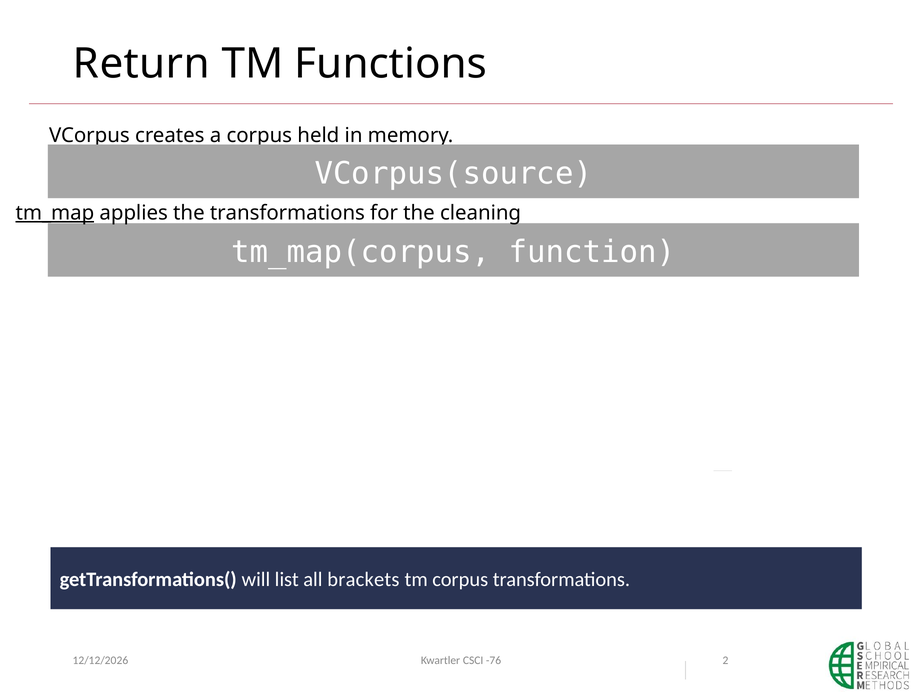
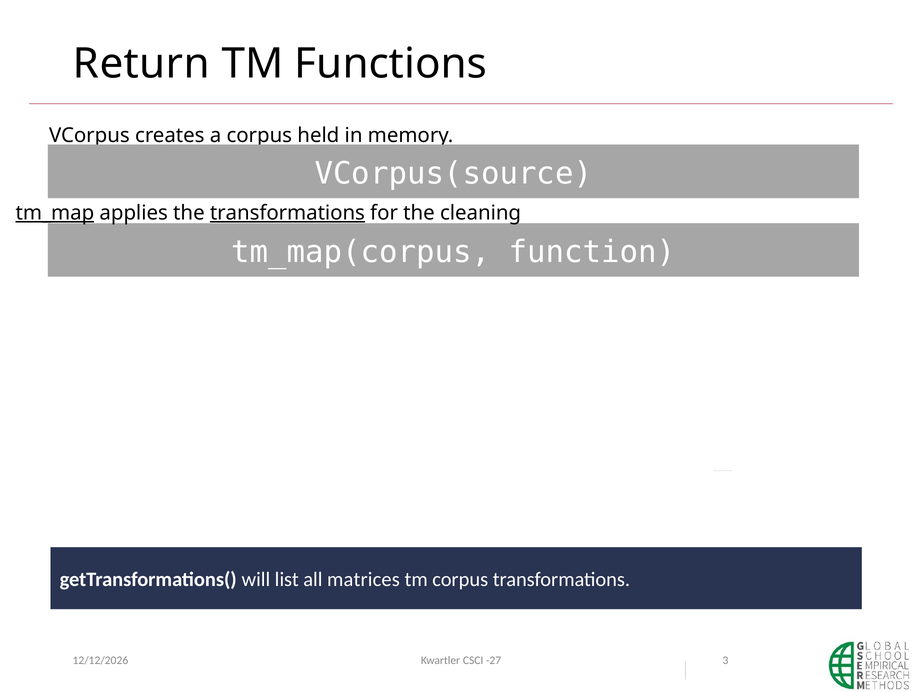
transformations at (287, 213) underline: none -> present
brackets: brackets -> matrices
2: 2 -> 3
-76: -76 -> -27
